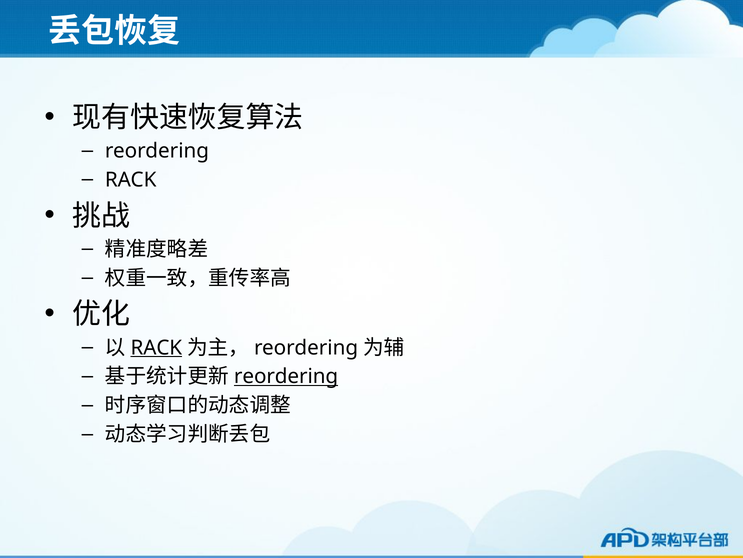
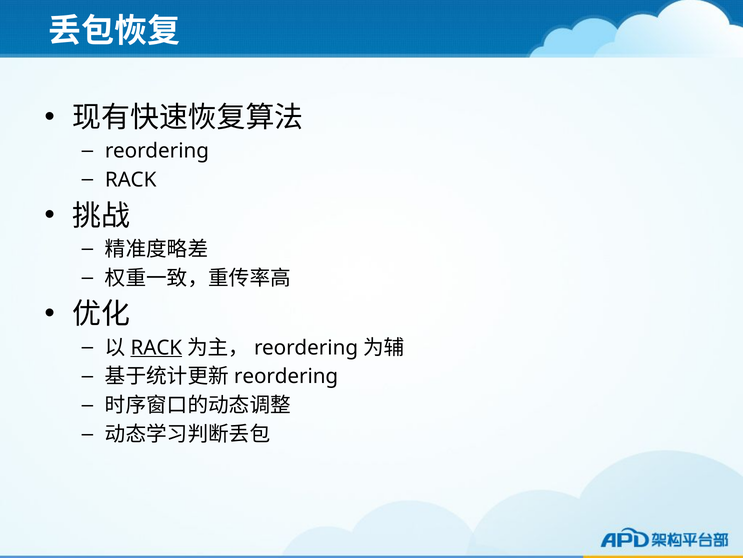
reordering at (286, 376) underline: present -> none
